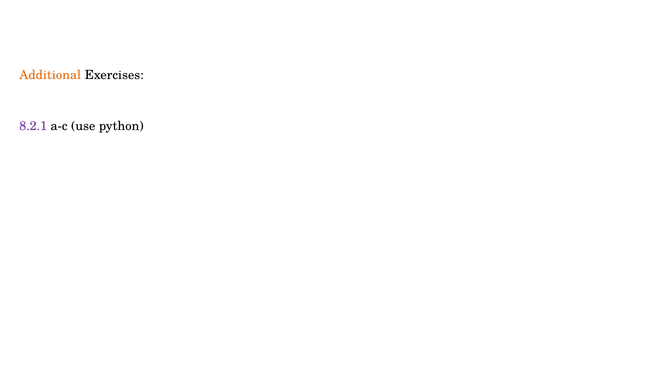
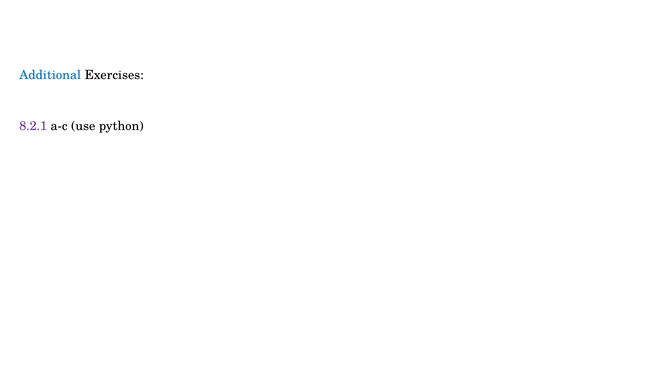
Additional colour: orange -> blue
